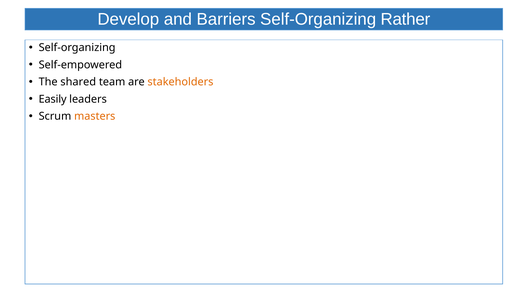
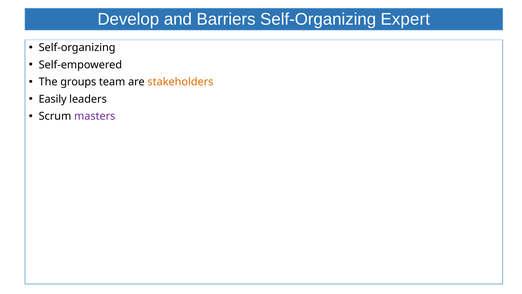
Rather: Rather -> Expert
shared: shared -> groups
masters colour: orange -> purple
